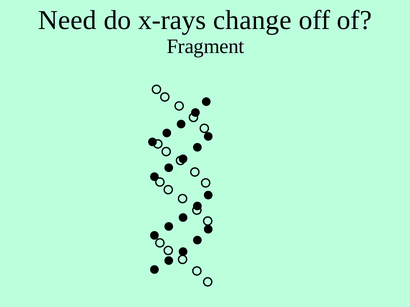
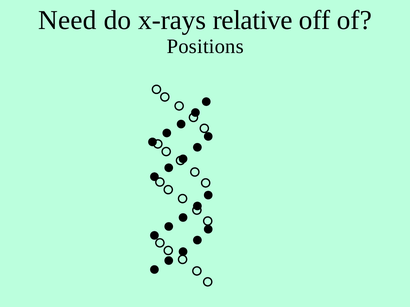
change: change -> relative
Fragment: Fragment -> Positions
